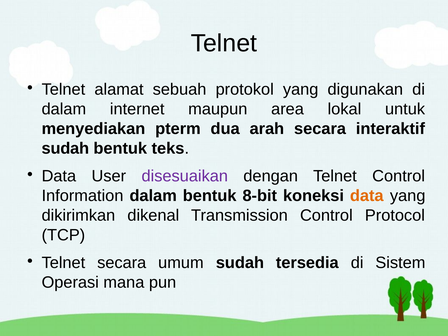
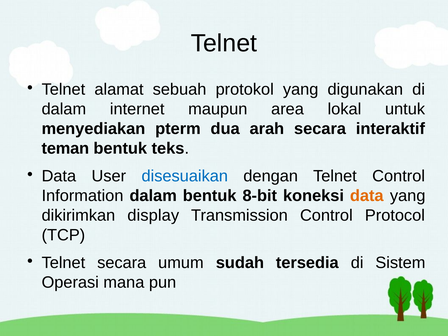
sudah at (65, 149): sudah -> teman
disesuaikan colour: purple -> blue
dikenal: dikenal -> display
